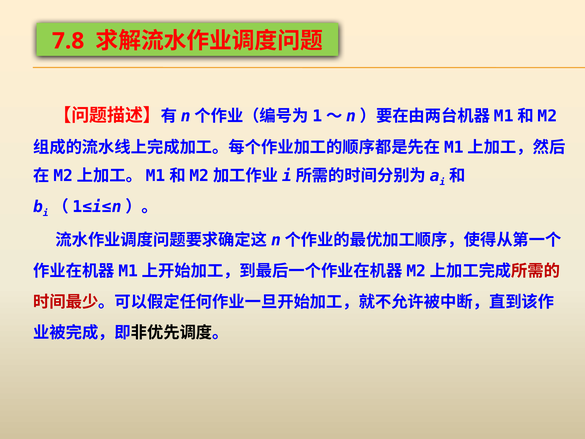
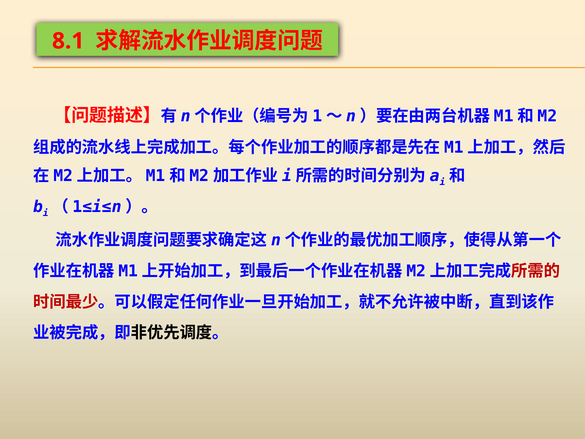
7.8: 7.8 -> 8.1
